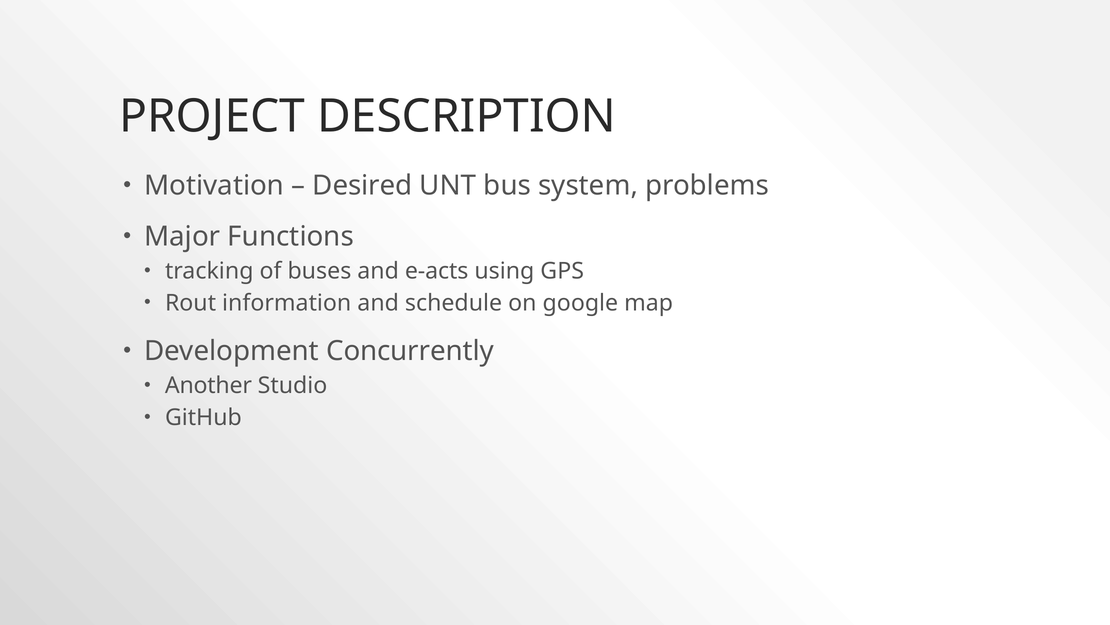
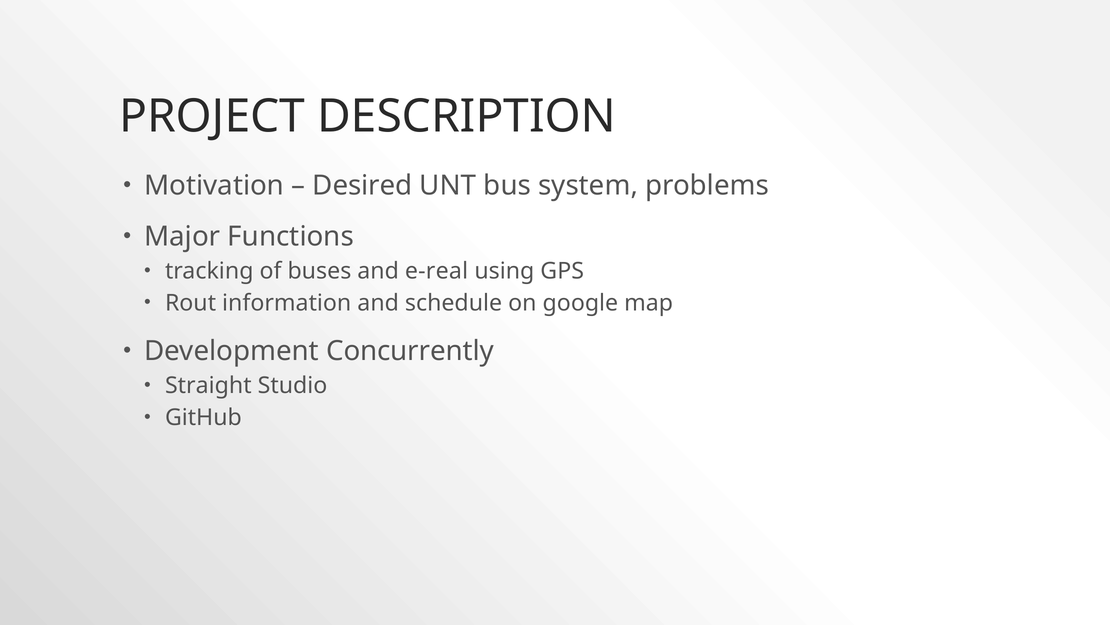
e-acts: e-acts -> e-real
Another: Another -> Straight
